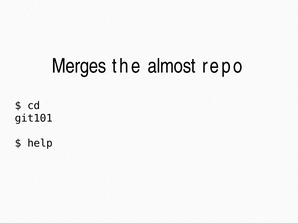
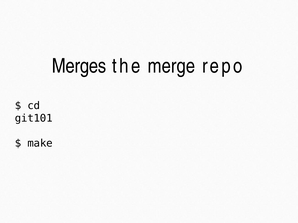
almost: almost -> merge
help: help -> make
